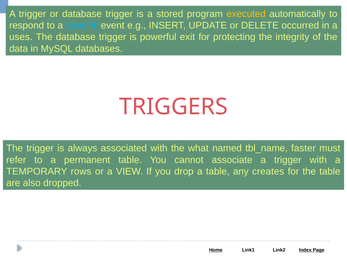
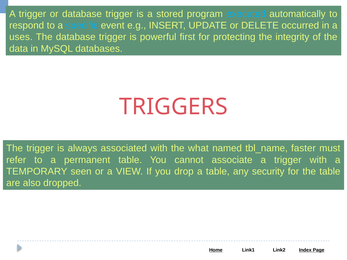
executed colour: yellow -> light blue
exit: exit -> first
rows: rows -> seen
creates: creates -> security
